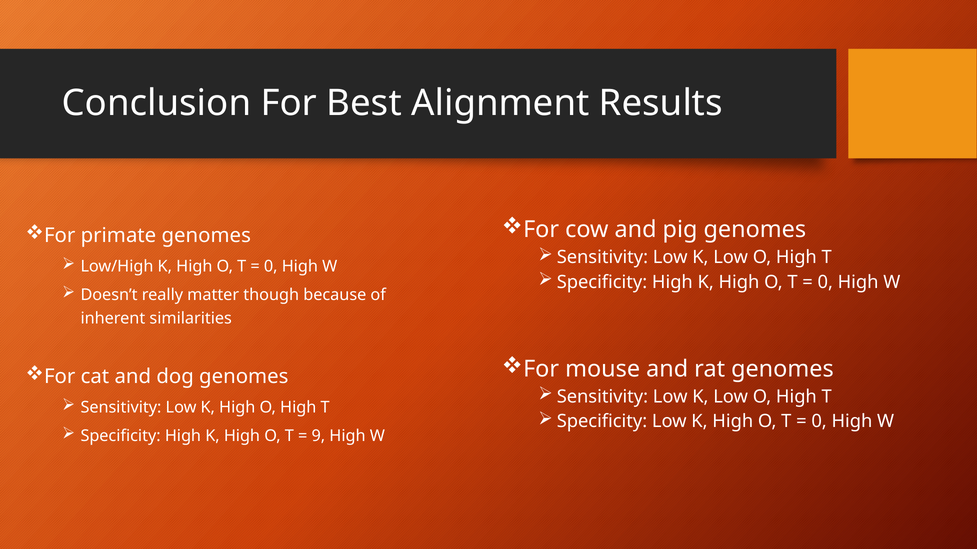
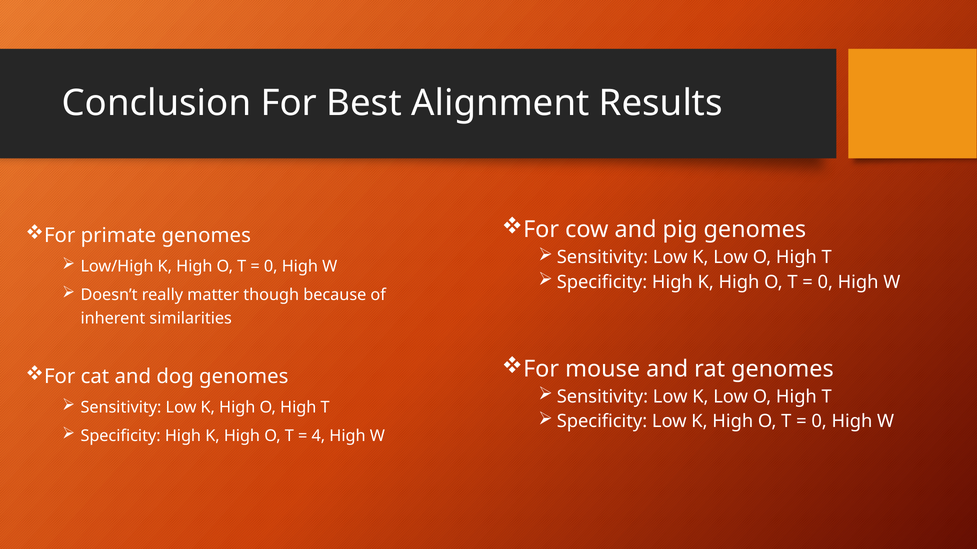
9: 9 -> 4
